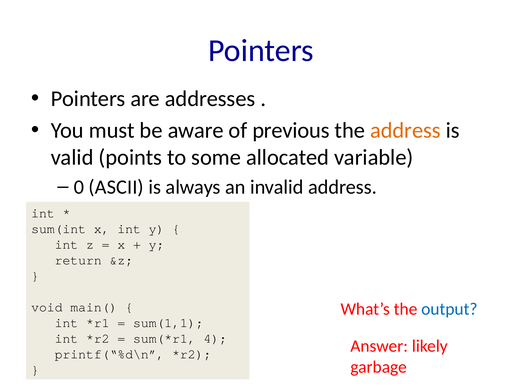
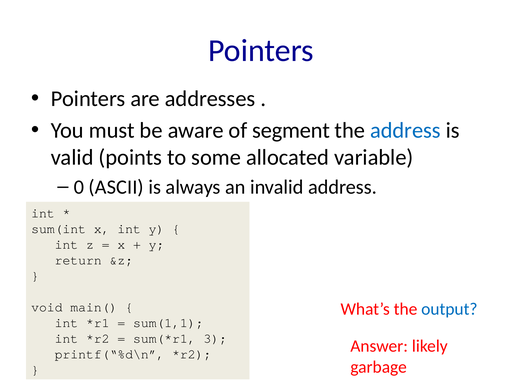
previous: previous -> segment
address at (405, 130) colour: orange -> blue
4: 4 -> 3
